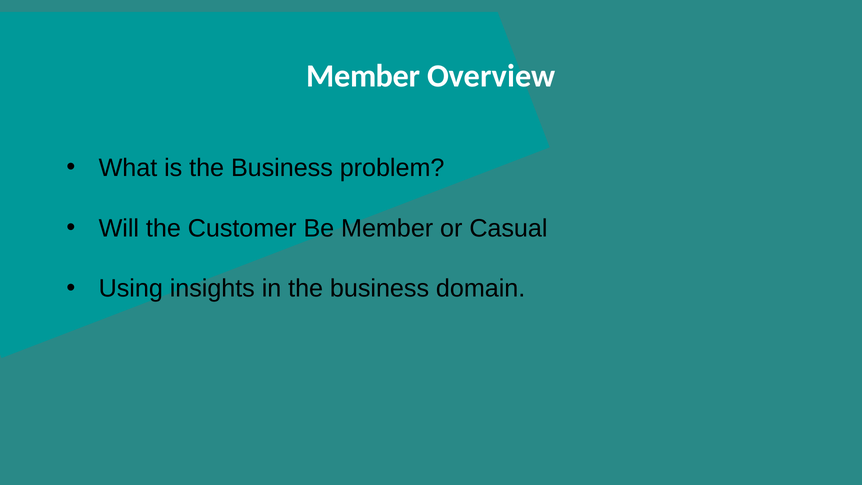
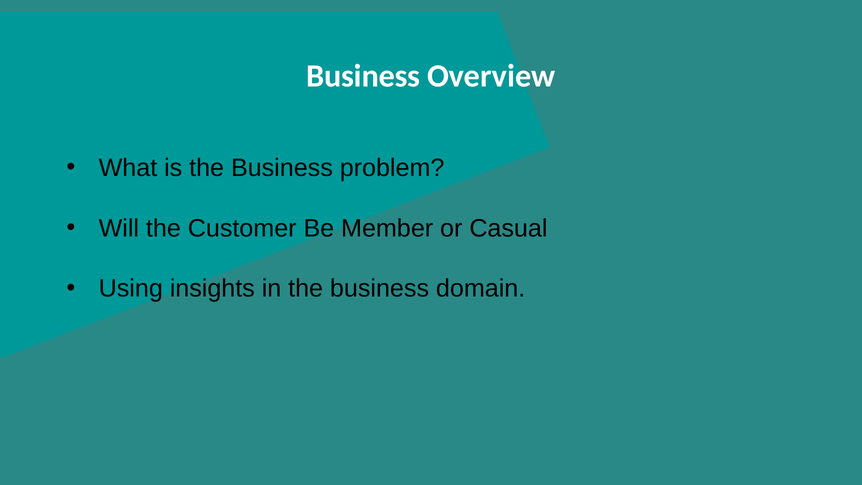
Member at (363, 76): Member -> Business
